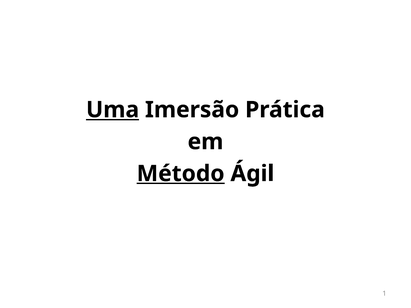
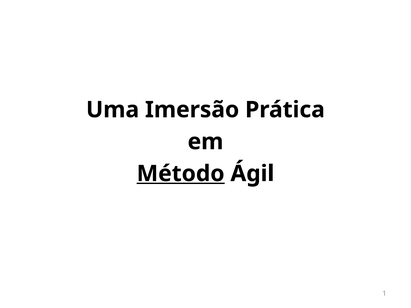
Uma underline: present -> none
